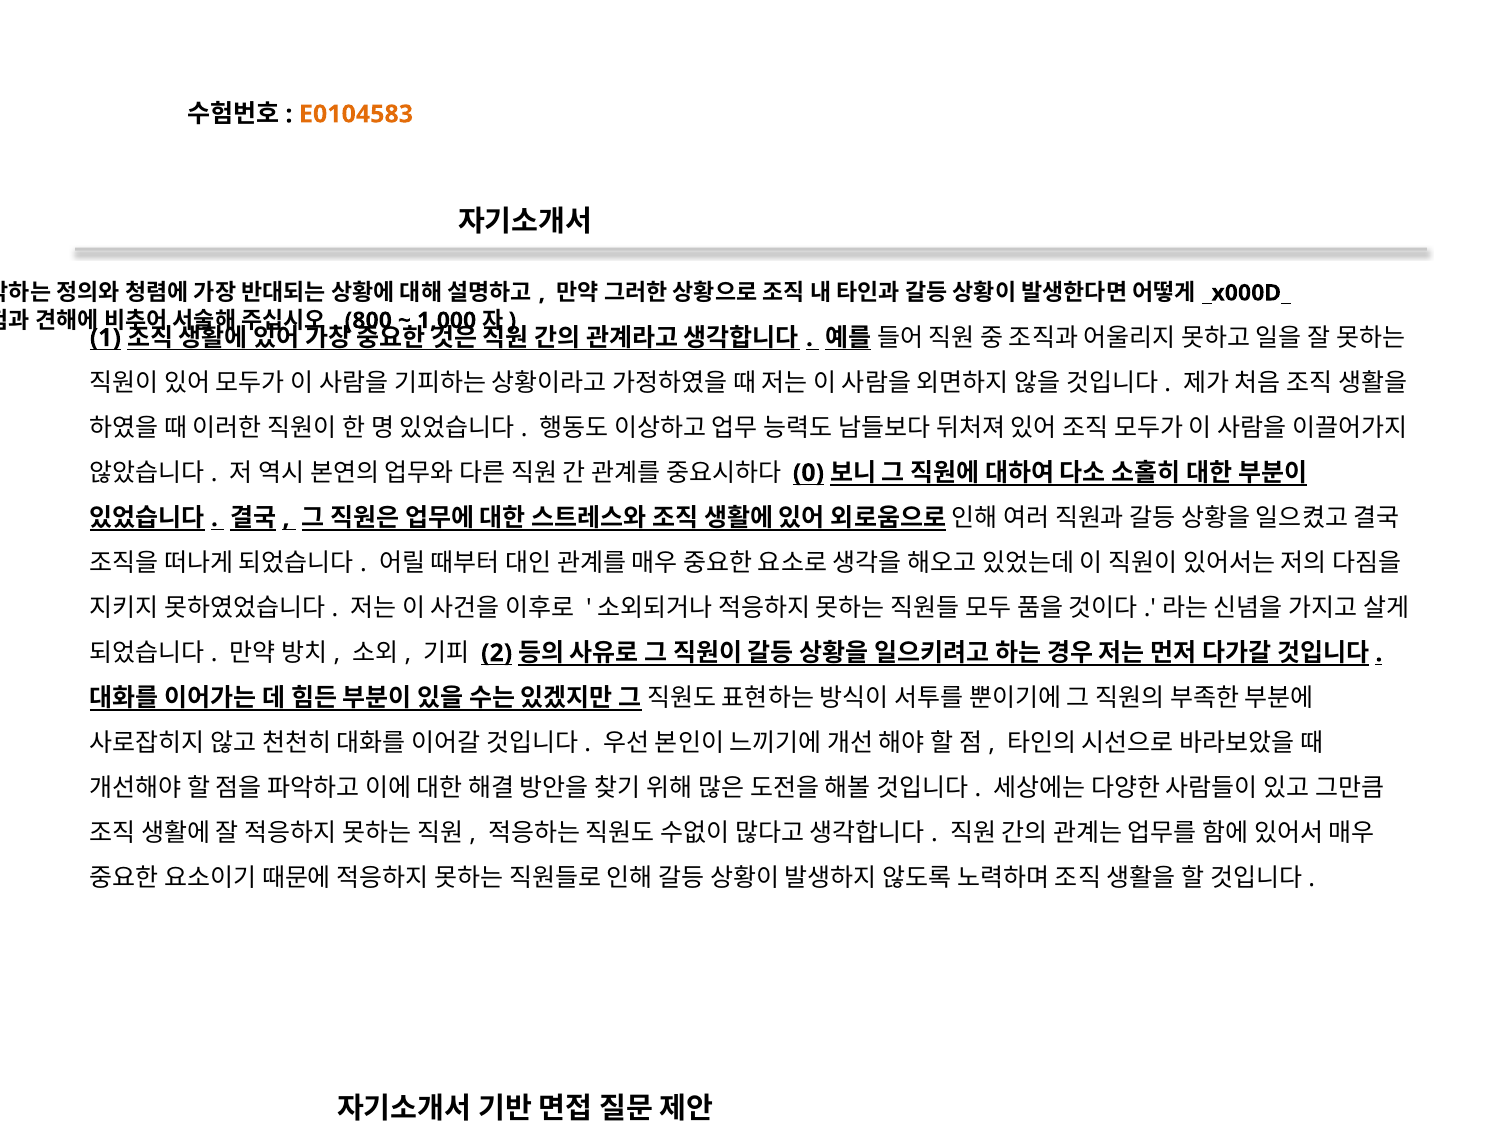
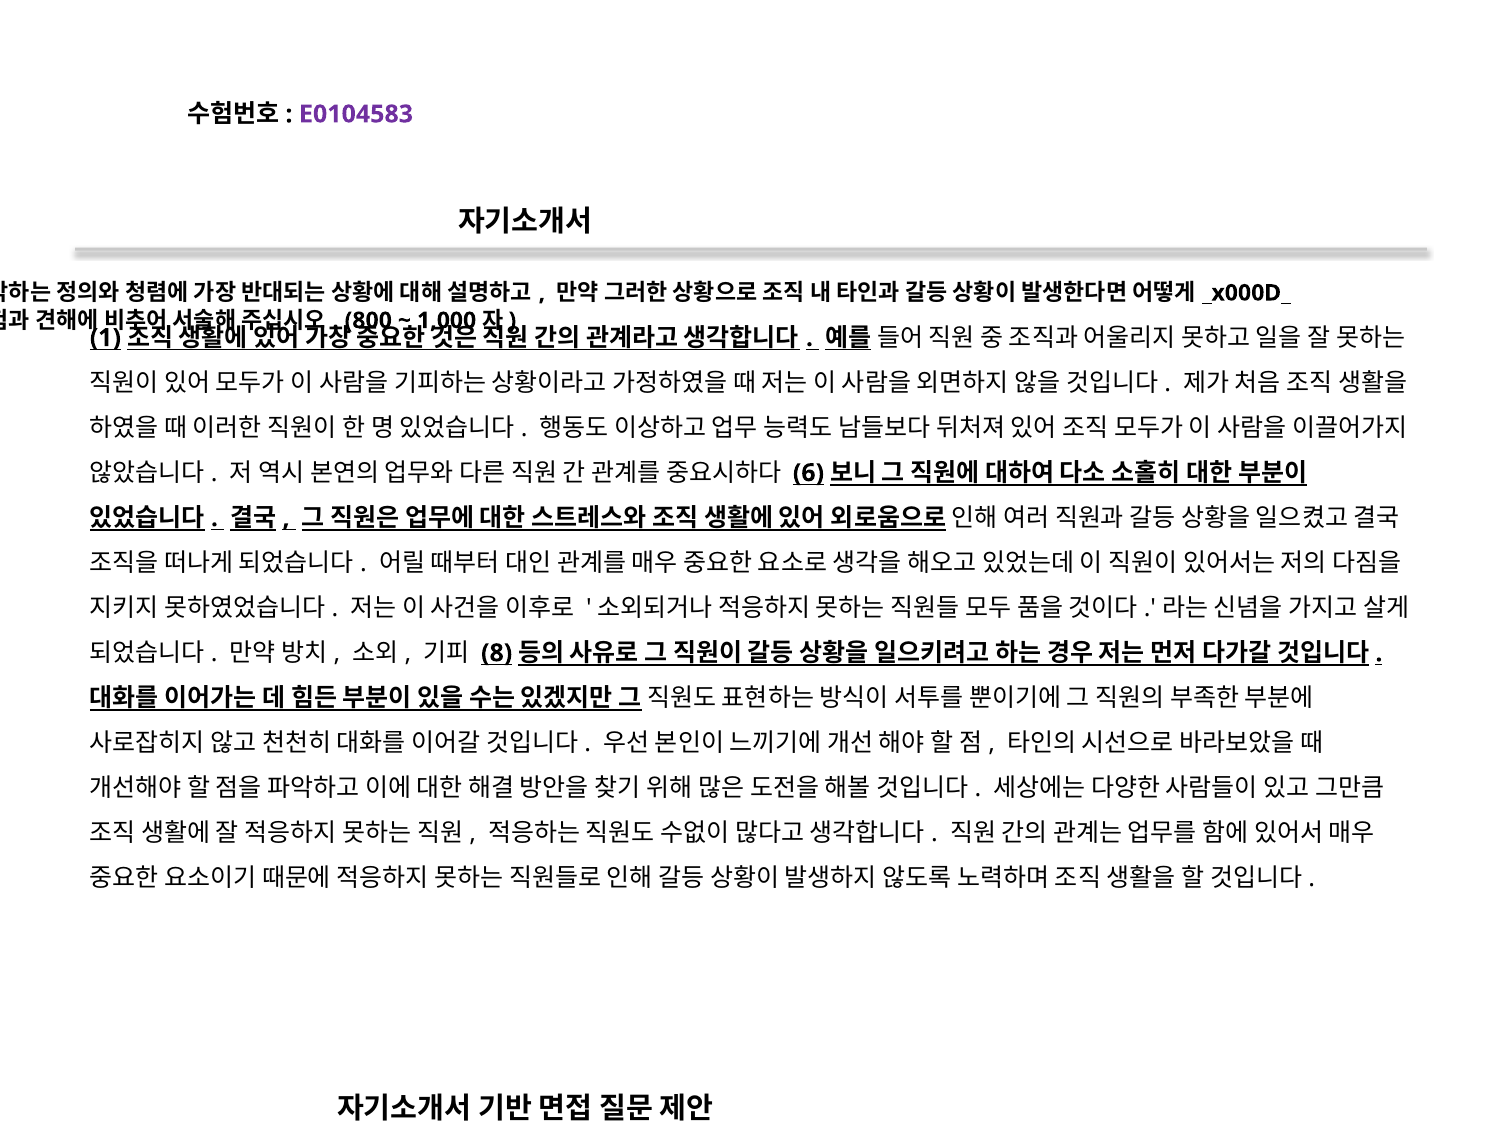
E0104583 colour: orange -> purple
0: 0 -> 6
2: 2 -> 8
